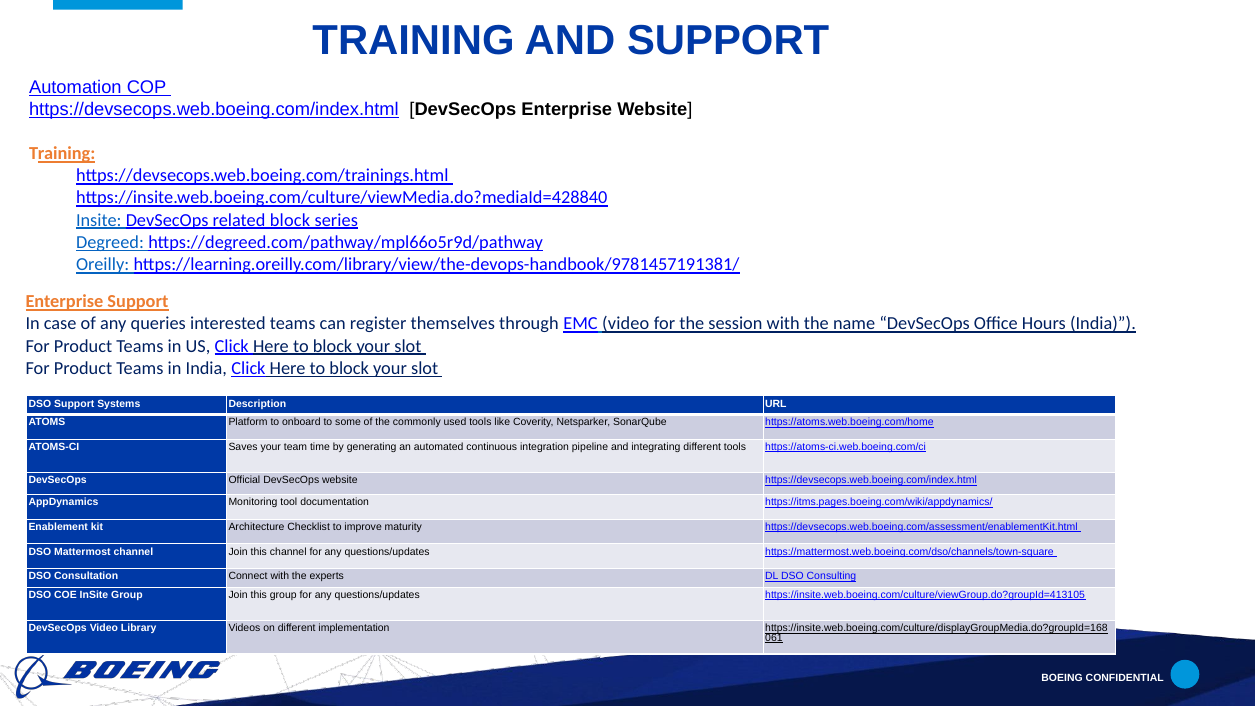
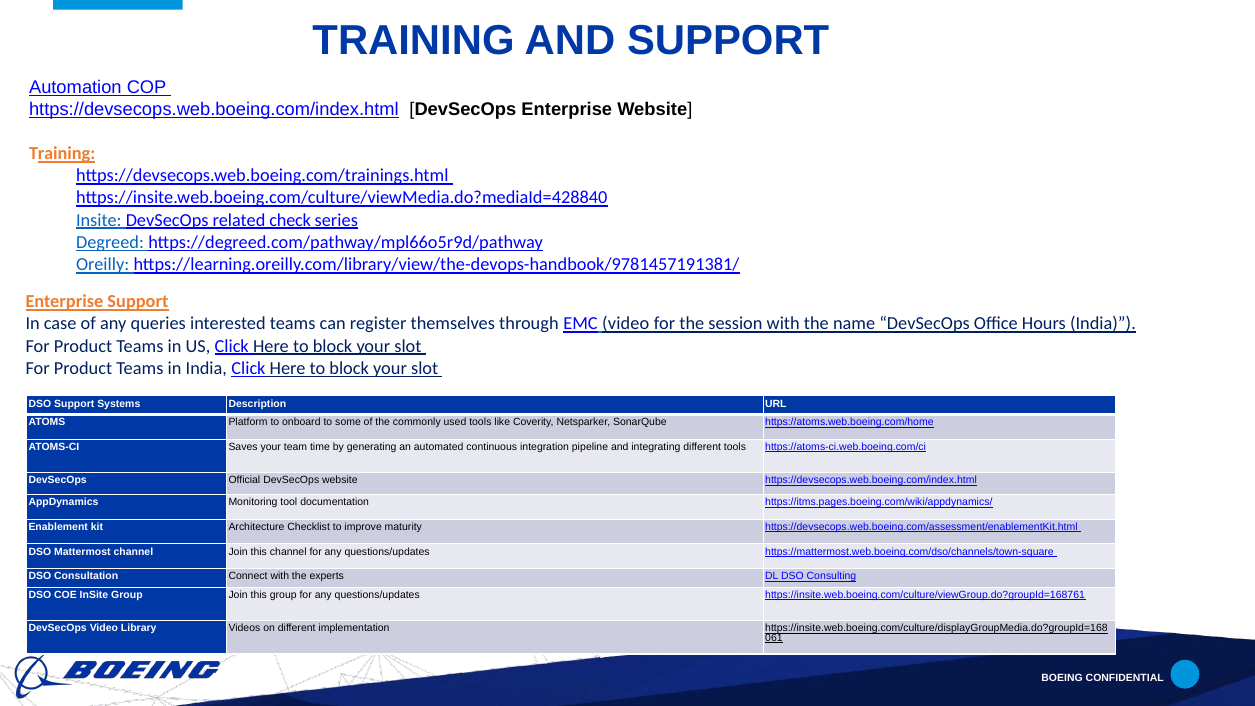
related block: block -> check
https://insite.web.boeing.com/culture/viewGroup.do?groupId=413105: https://insite.web.boeing.com/culture/viewGroup.do?groupId=413105 -> https://insite.web.boeing.com/culture/viewGroup.do?groupId=168761
